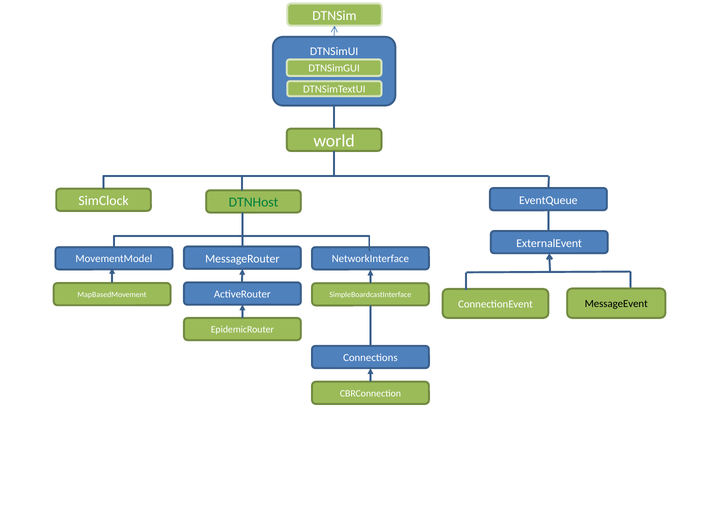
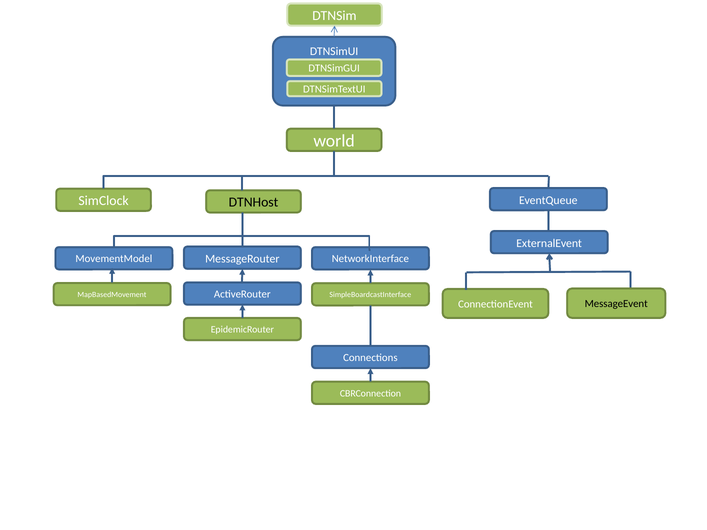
DTNHost colour: green -> black
